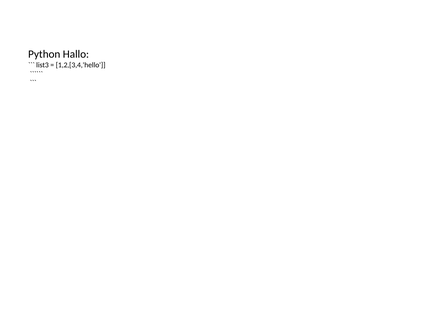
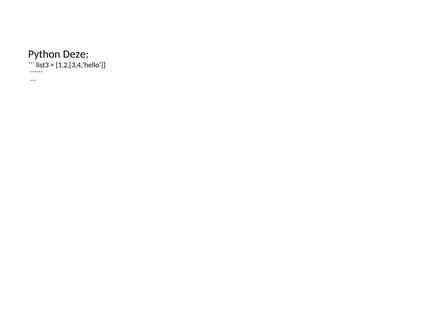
Hallo: Hallo -> Deze
